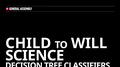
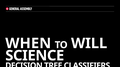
CHILD: CHILD -> WHEN
